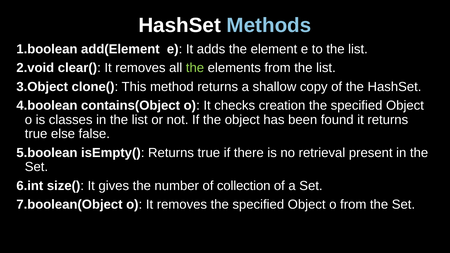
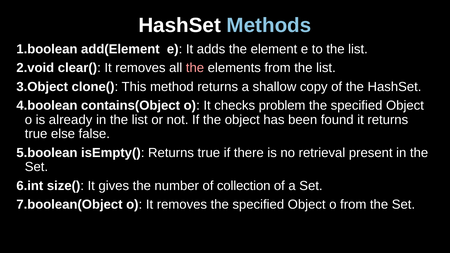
the at (195, 68) colour: light green -> pink
creation: creation -> problem
classes: classes -> already
